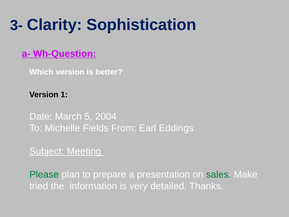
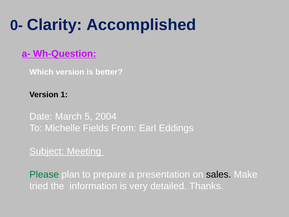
3-: 3- -> 0-
Sophistication: Sophistication -> Accomplished
sales colour: green -> black
